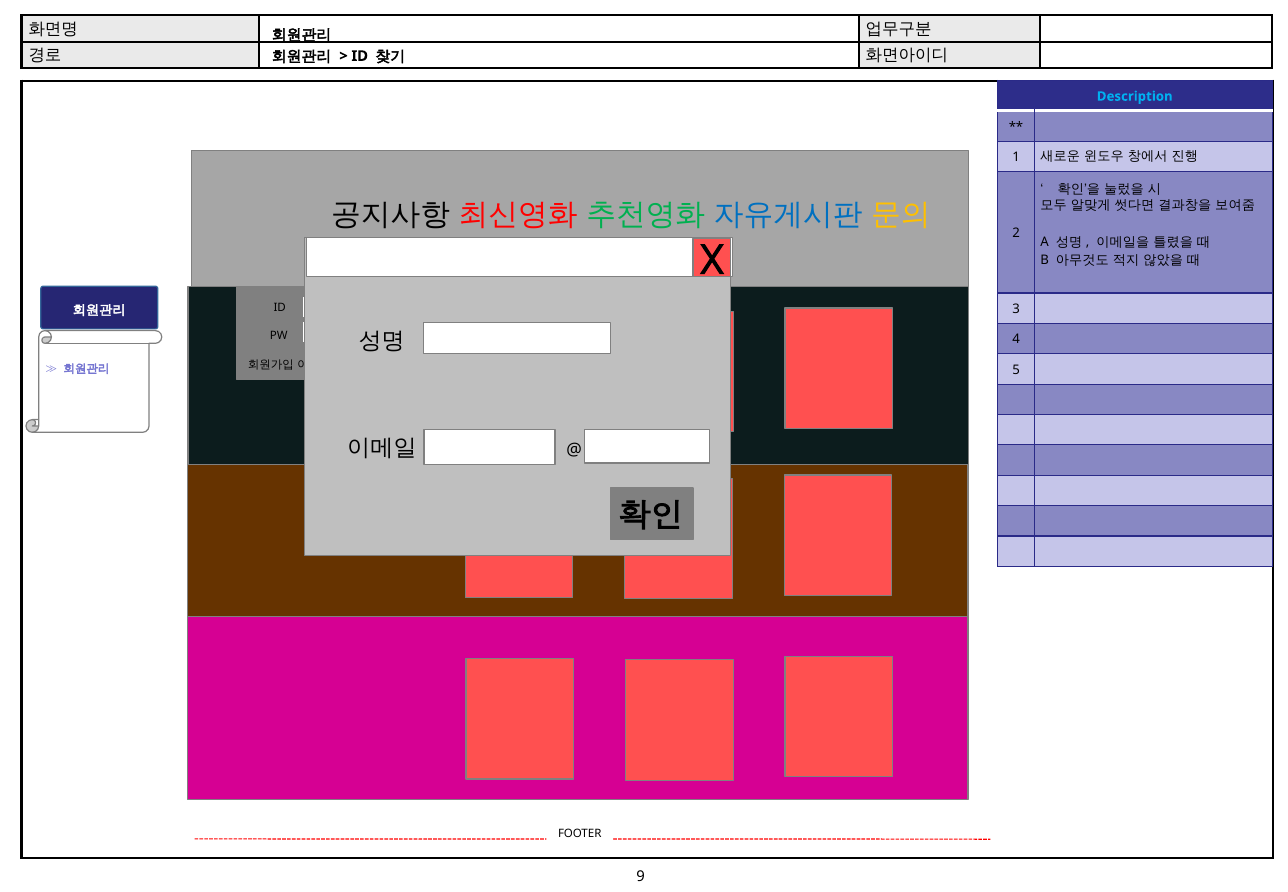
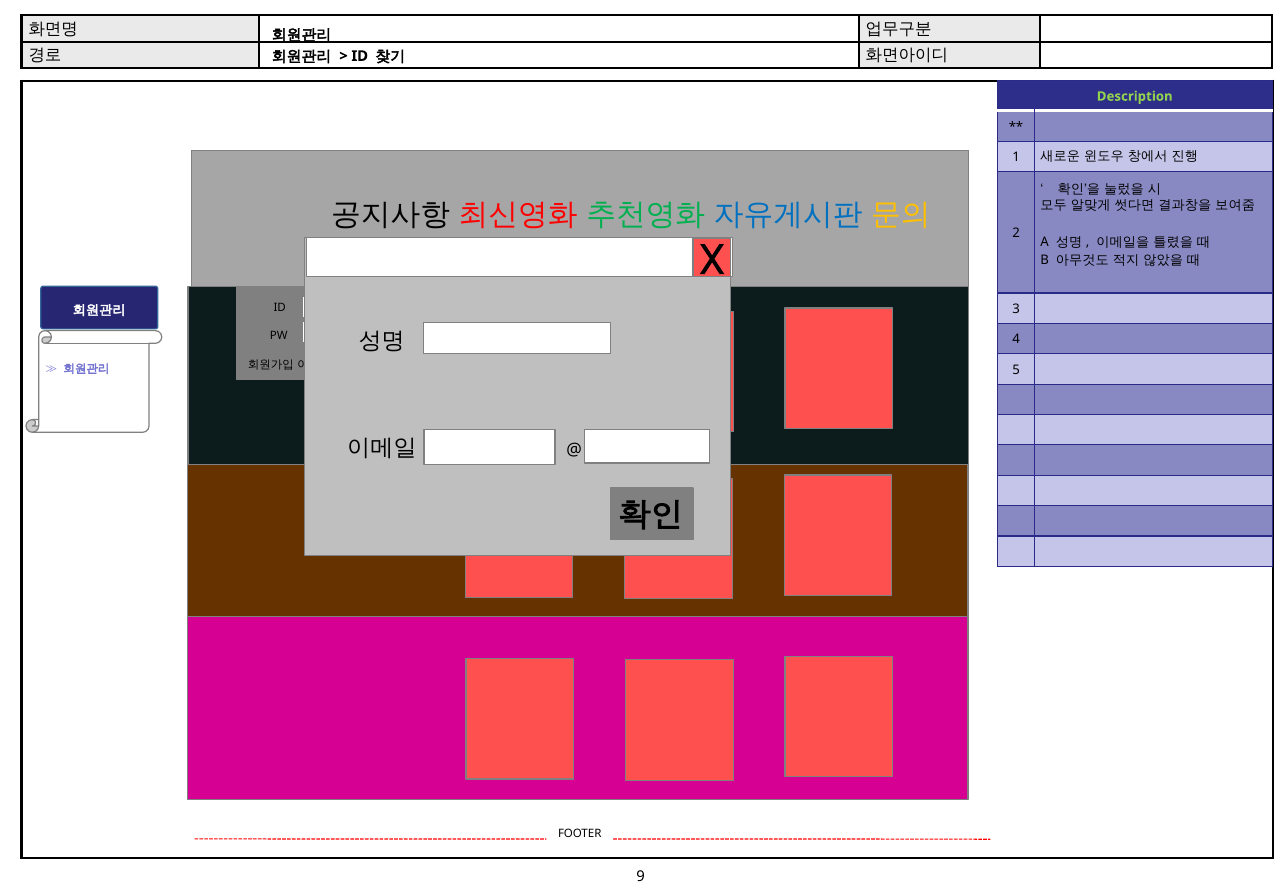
Description colour: light blue -> light green
